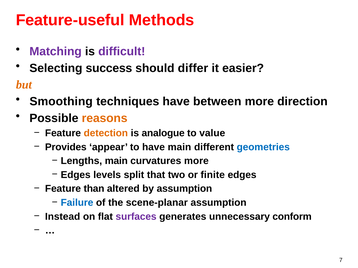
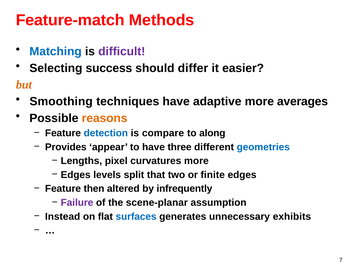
Feature-useful: Feature-useful -> Feature-match
Matching colour: purple -> blue
between: between -> adaptive
direction: direction -> averages
detection colour: orange -> blue
analogue: analogue -> compare
value: value -> along
have main: main -> three
Lengths main: main -> pixel
than: than -> then
by assumption: assumption -> infrequently
Failure colour: blue -> purple
surfaces colour: purple -> blue
conform: conform -> exhibits
